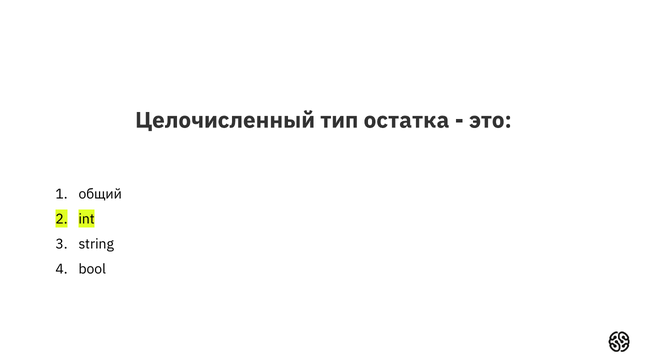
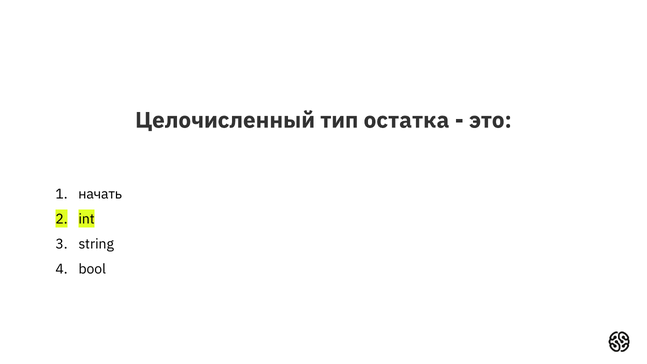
общий: общий -> начать
